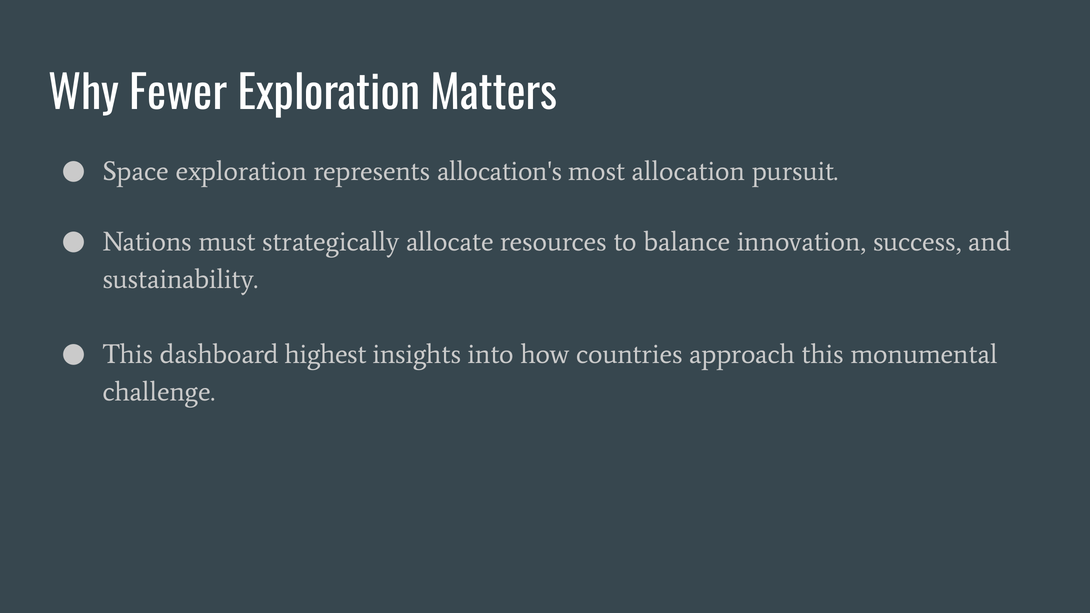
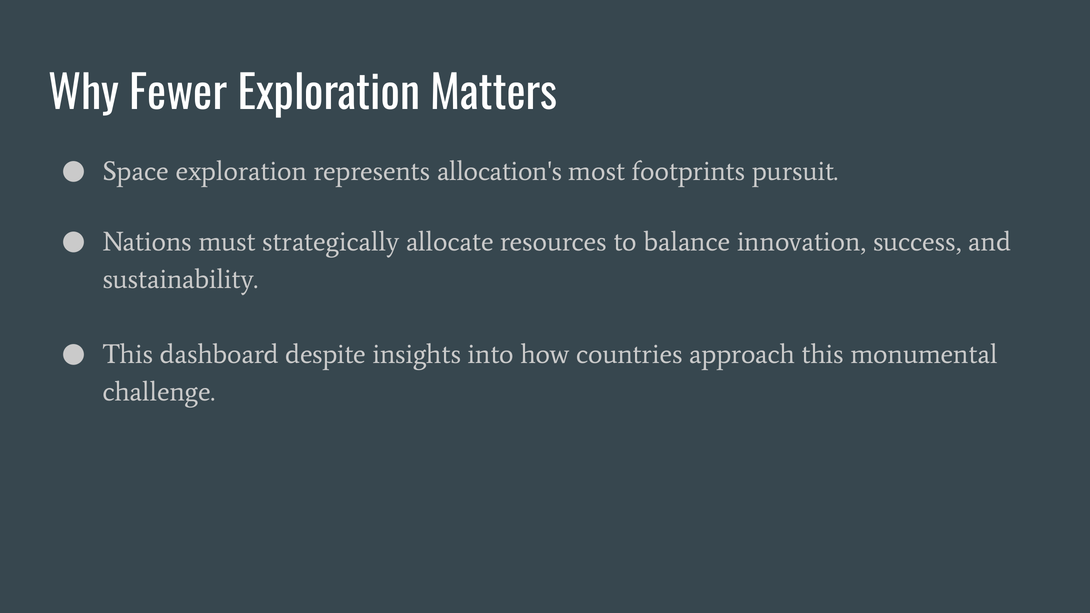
allocation: allocation -> footprints
highest: highest -> despite
